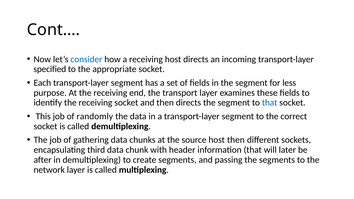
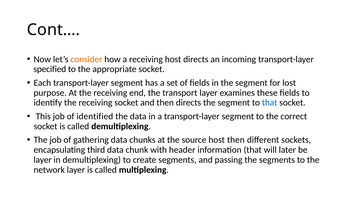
consider colour: blue -> orange
less: less -> lost
randomly: randomly -> identified
after at (43, 160): after -> layer
